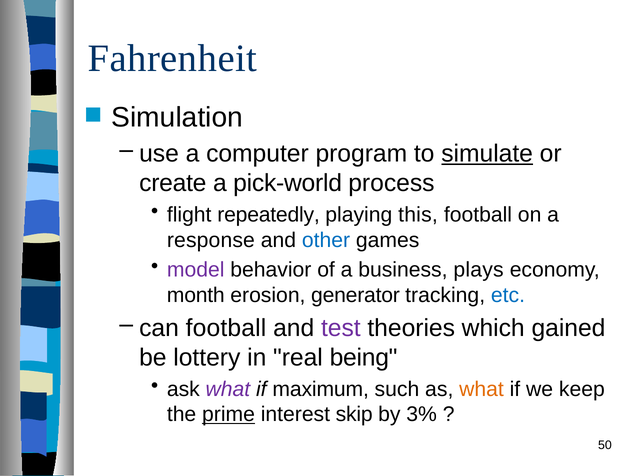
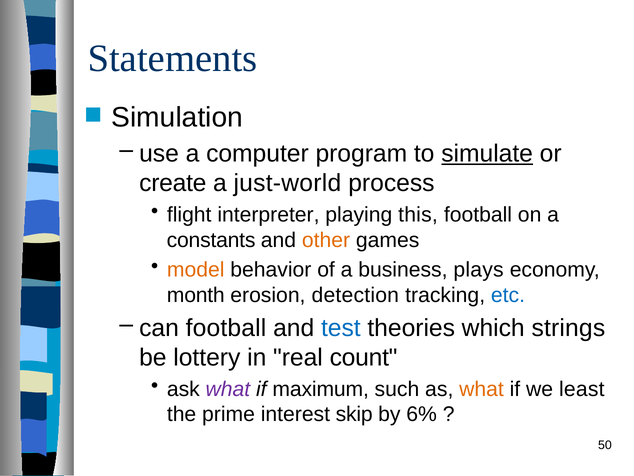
Fahrenheit: Fahrenheit -> Statements
pick-world: pick-world -> just-world
repeatedly: repeatedly -> interpreter
response: response -> constants
other colour: blue -> orange
model colour: purple -> orange
generator: generator -> detection
test colour: purple -> blue
gained: gained -> strings
being: being -> count
keep: keep -> least
prime underline: present -> none
3%: 3% -> 6%
